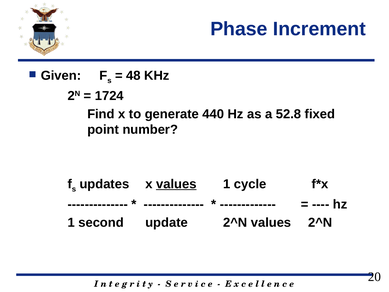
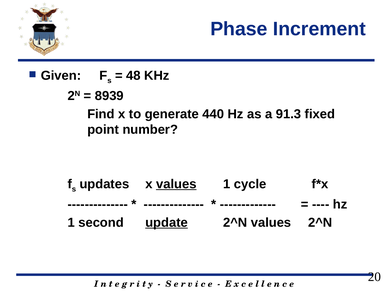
1724: 1724 -> 8939
52.8: 52.8 -> 91.3
update underline: none -> present
